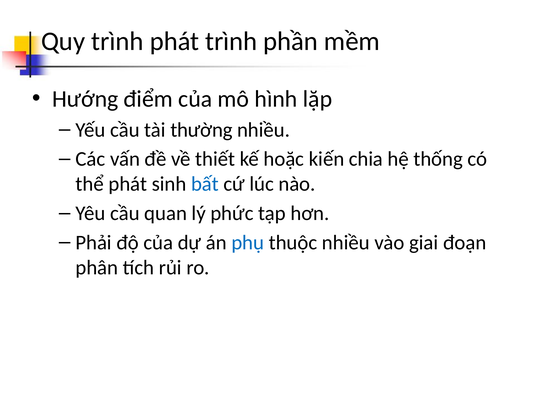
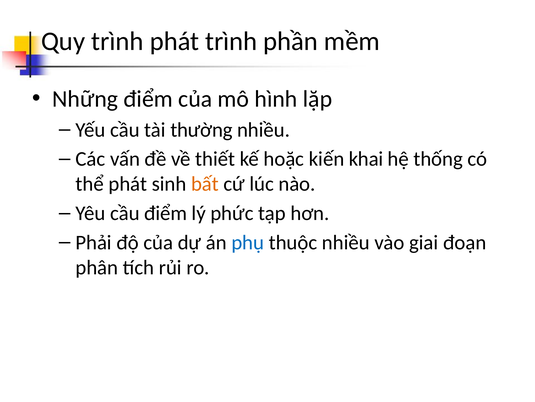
Hướng: Hướng -> Những
chia: chia -> khai
bất colour: blue -> orange
cầu quan: quan -> điểm
